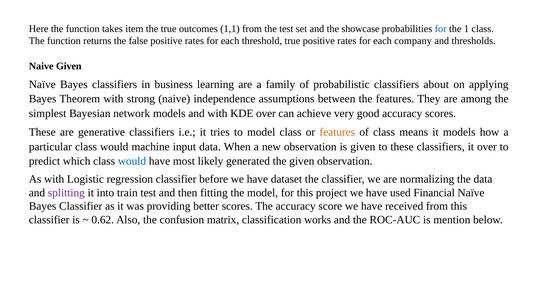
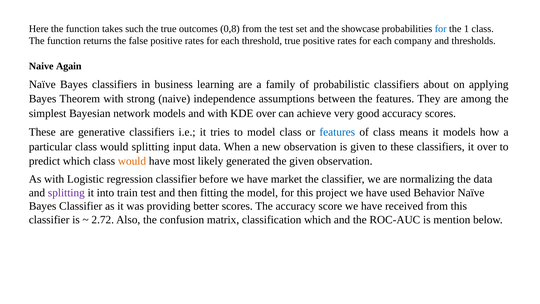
item: item -> such
1,1: 1,1 -> 0,8
Naive Given: Given -> Again
features at (337, 132) colour: orange -> blue
would machine: machine -> splitting
would at (132, 161) colour: blue -> orange
dataset: dataset -> market
Financial: Financial -> Behavior
0.62: 0.62 -> 2.72
classification works: works -> which
